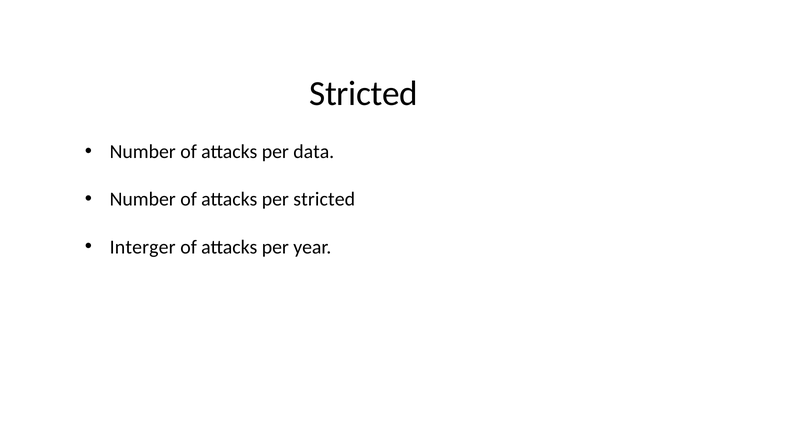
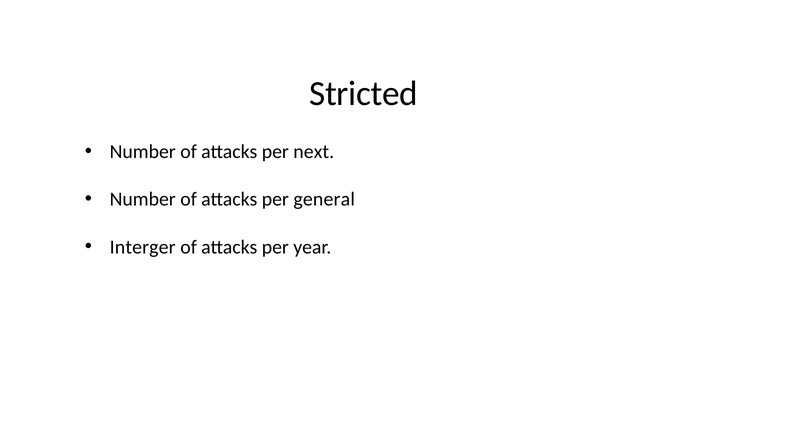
data: data -> next
per stricted: stricted -> general
